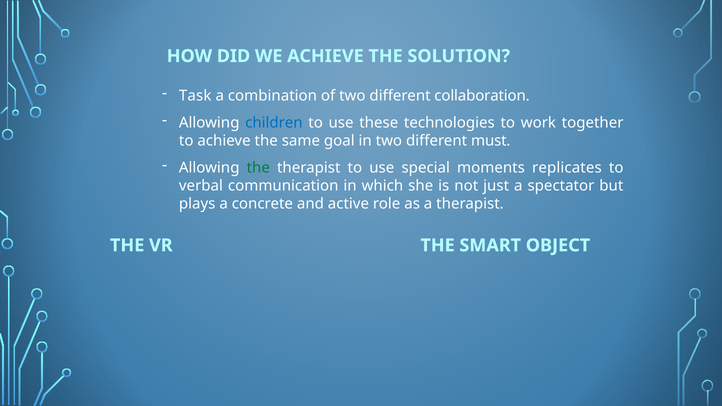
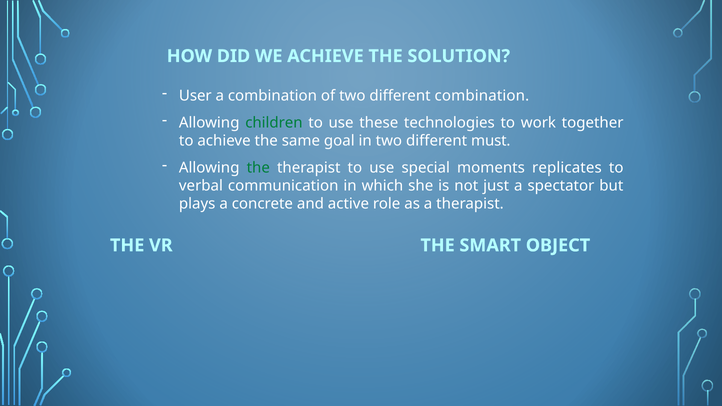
Task: Task -> User
different collaboration: collaboration -> combination
children colour: blue -> green
